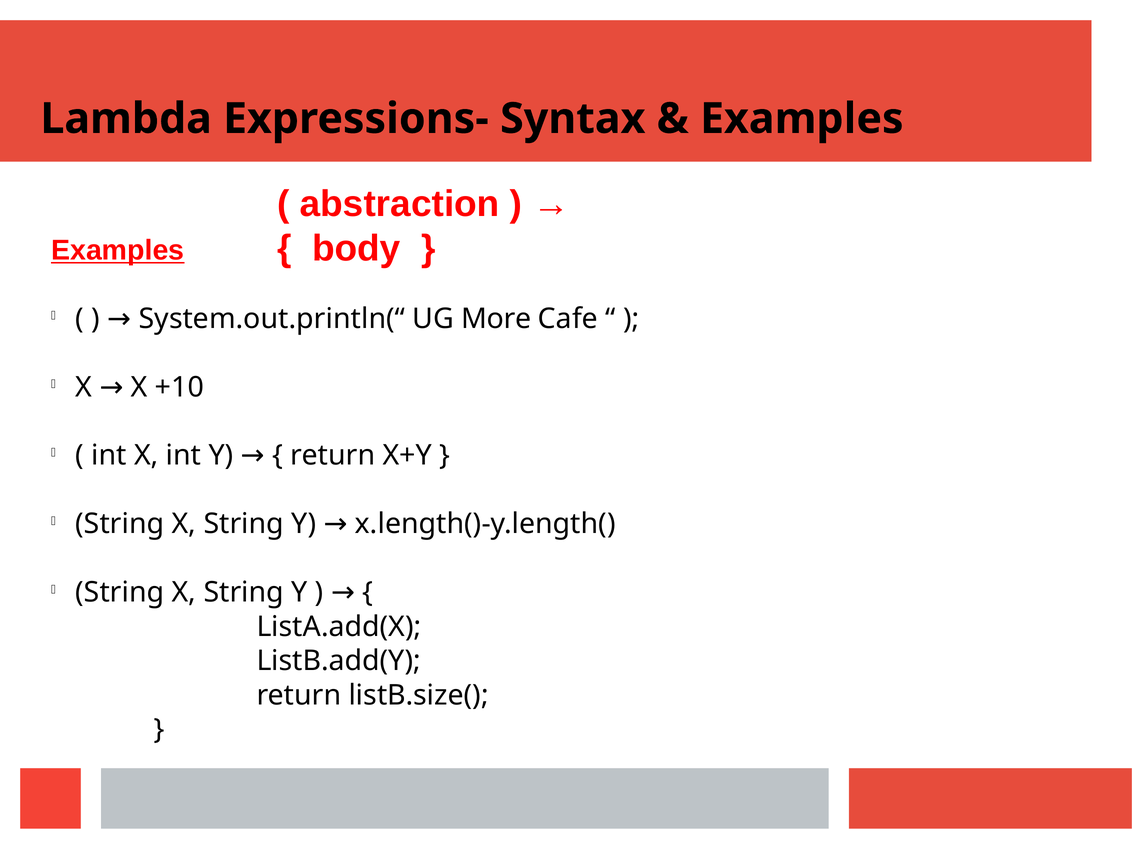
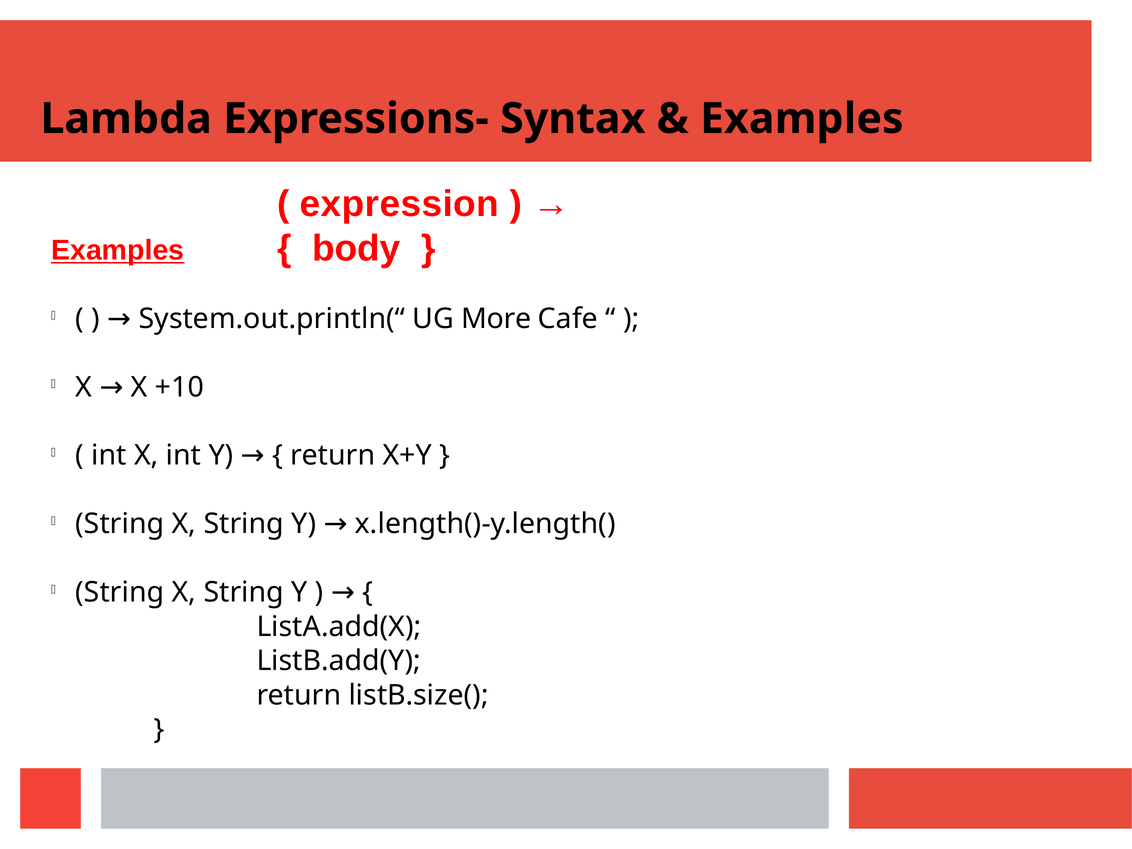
abstraction: abstraction -> expression
